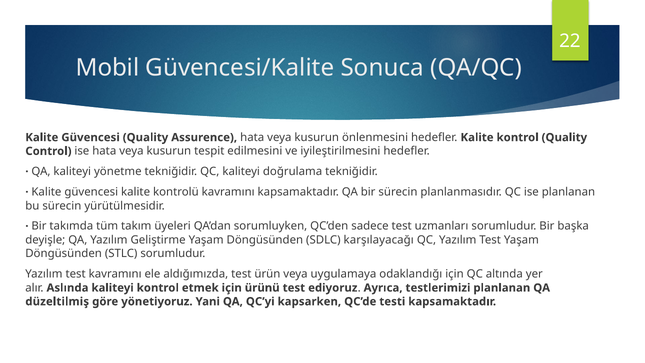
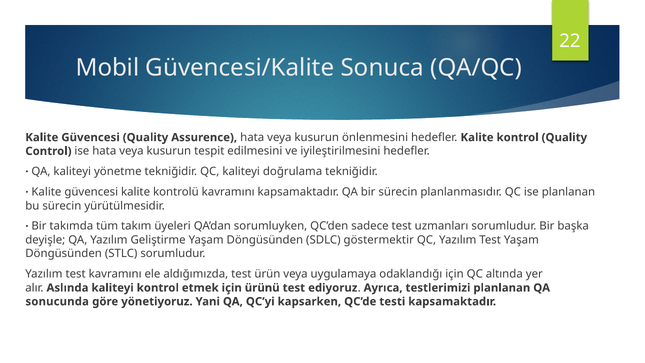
karşılayacağı: karşılayacağı -> göstermektir
düzeltilmiş: düzeltilmiş -> sonucunda
